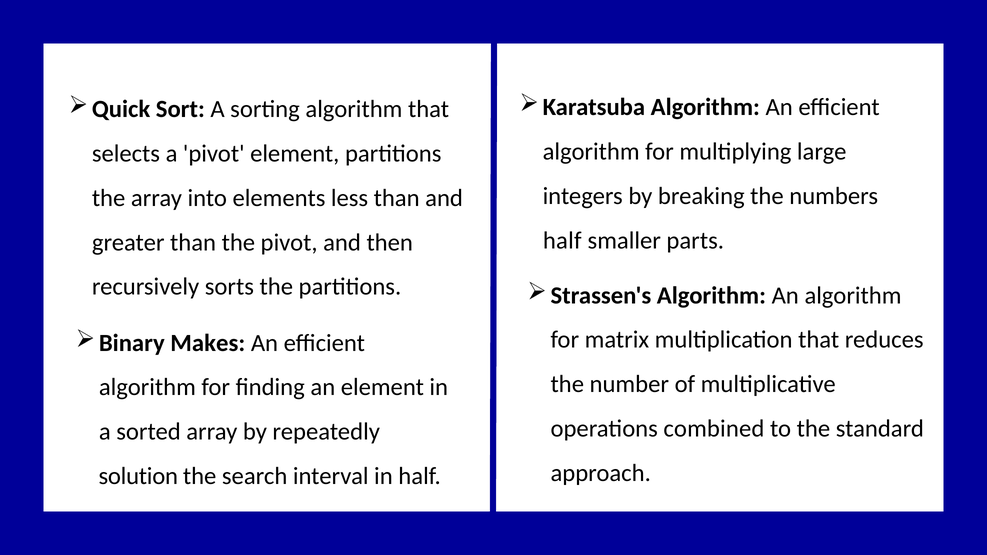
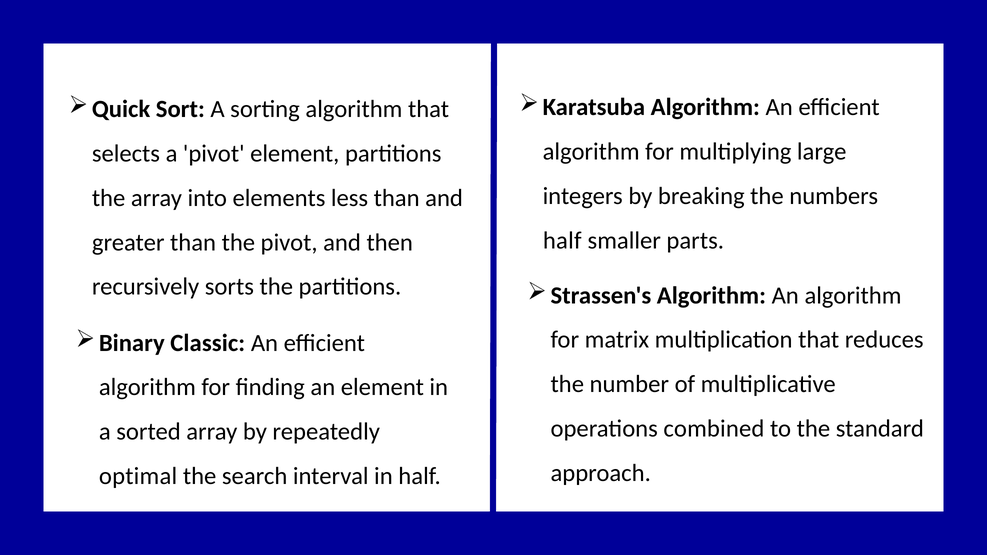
Makes: Makes -> Classic
solution: solution -> optimal
